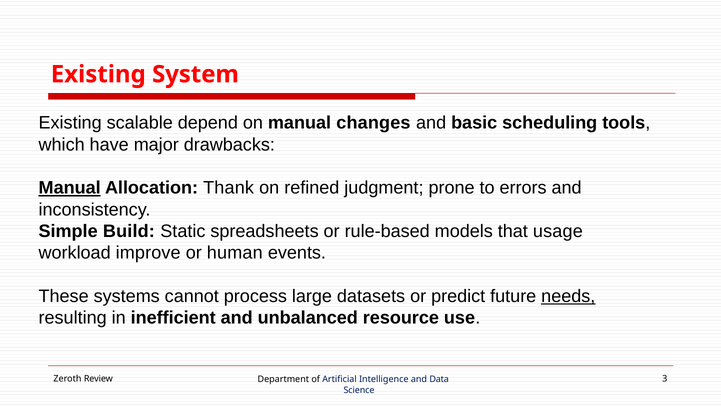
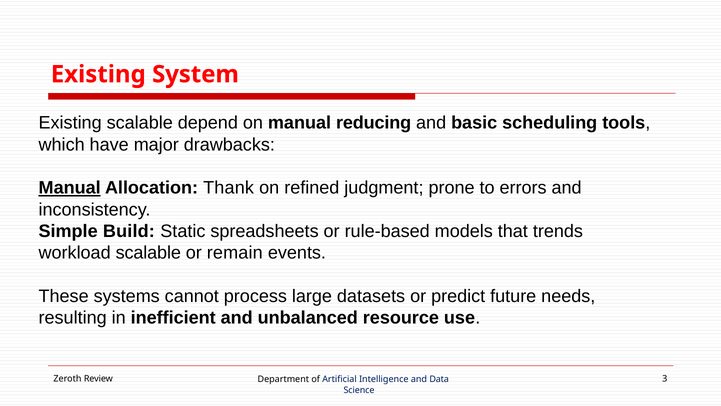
changes: changes -> reducing
usage: usage -> trends
workload improve: improve -> scalable
human: human -> remain
needs underline: present -> none
